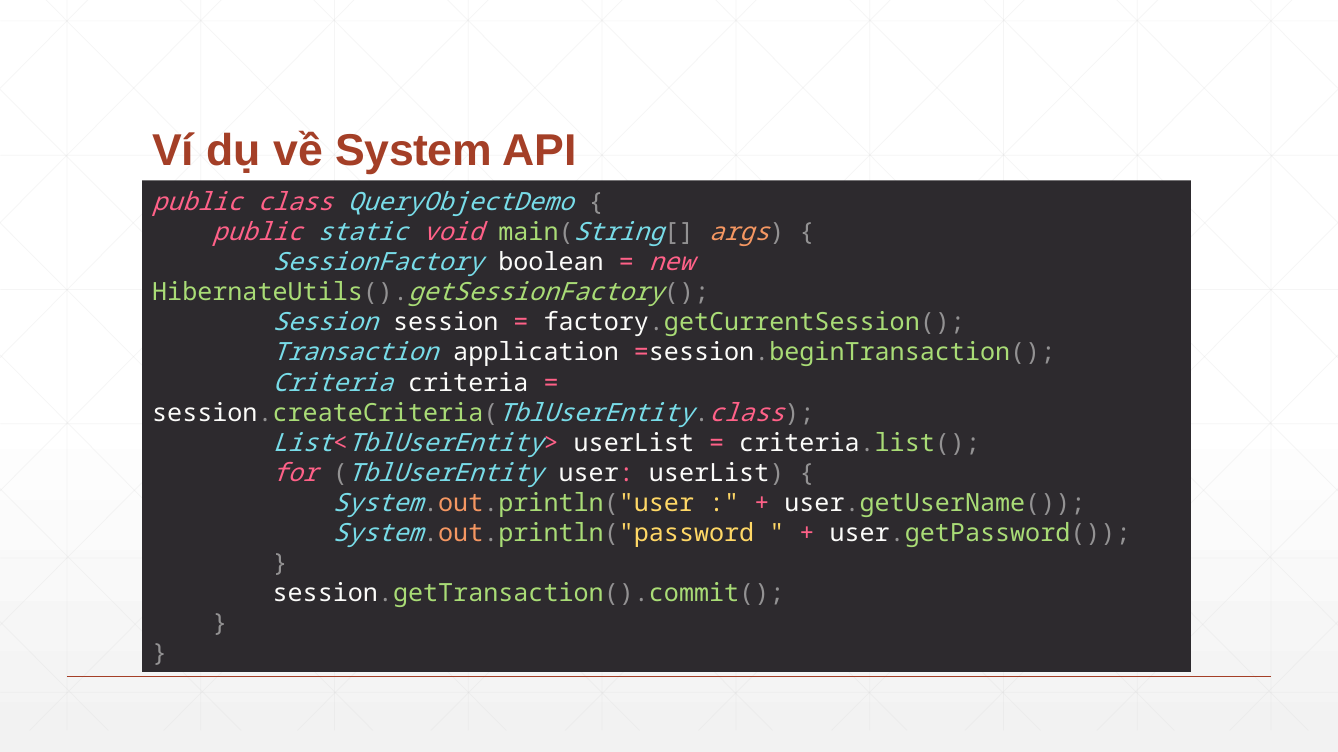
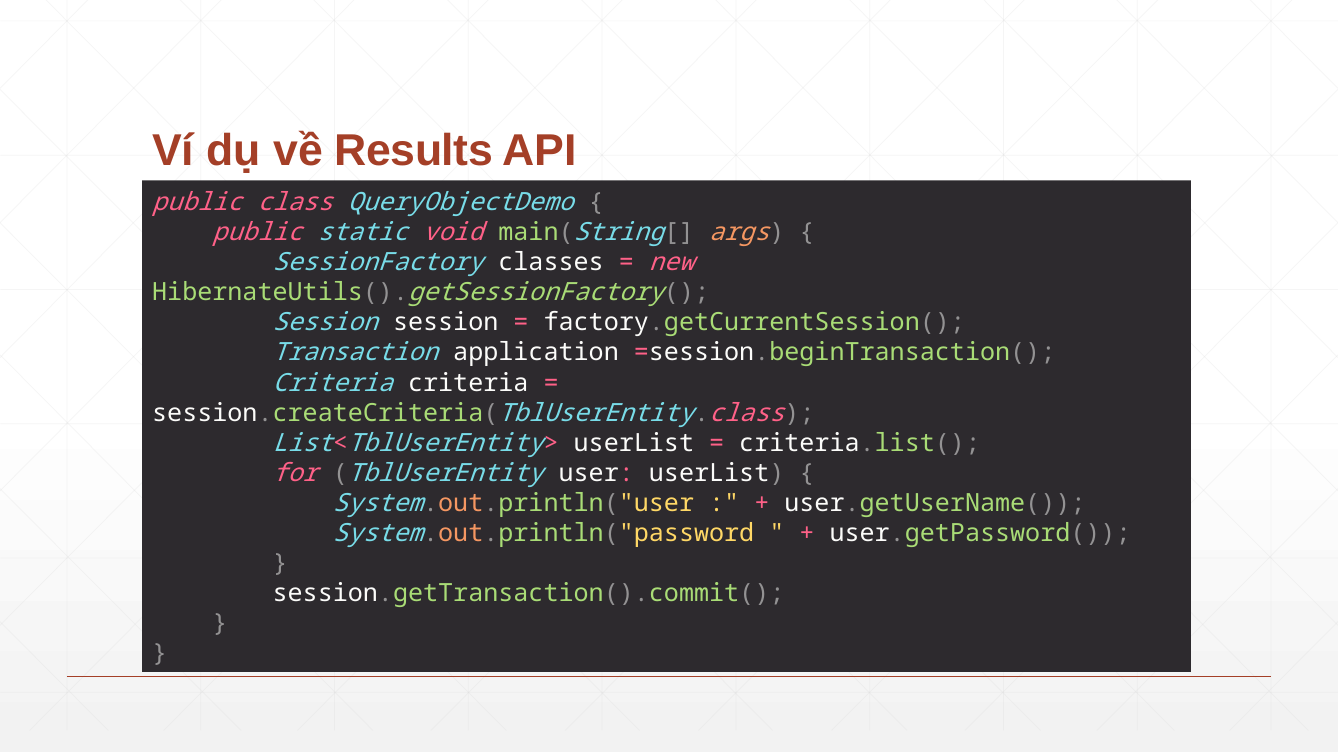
System: System -> Results
boolean: boolean -> classes
